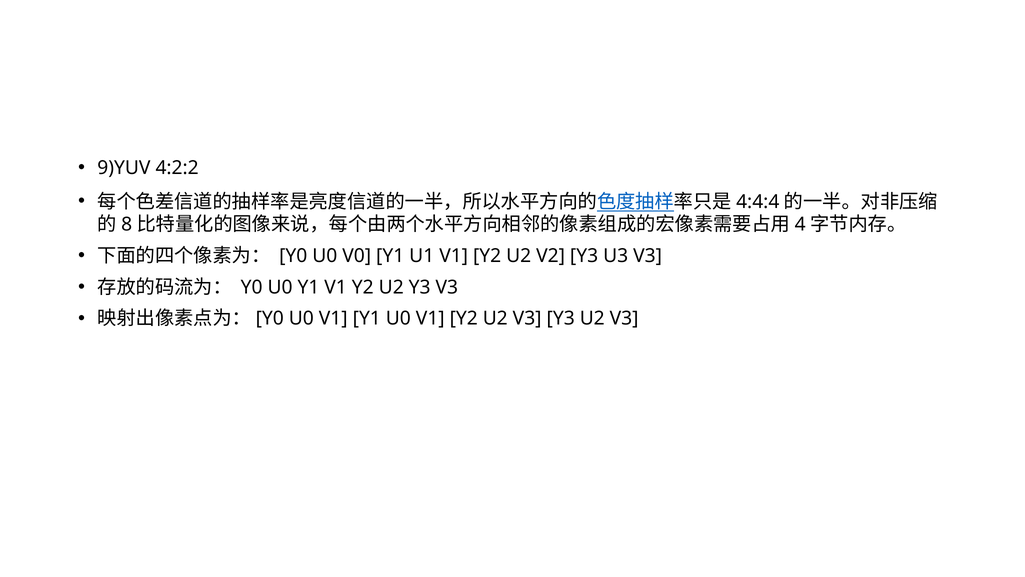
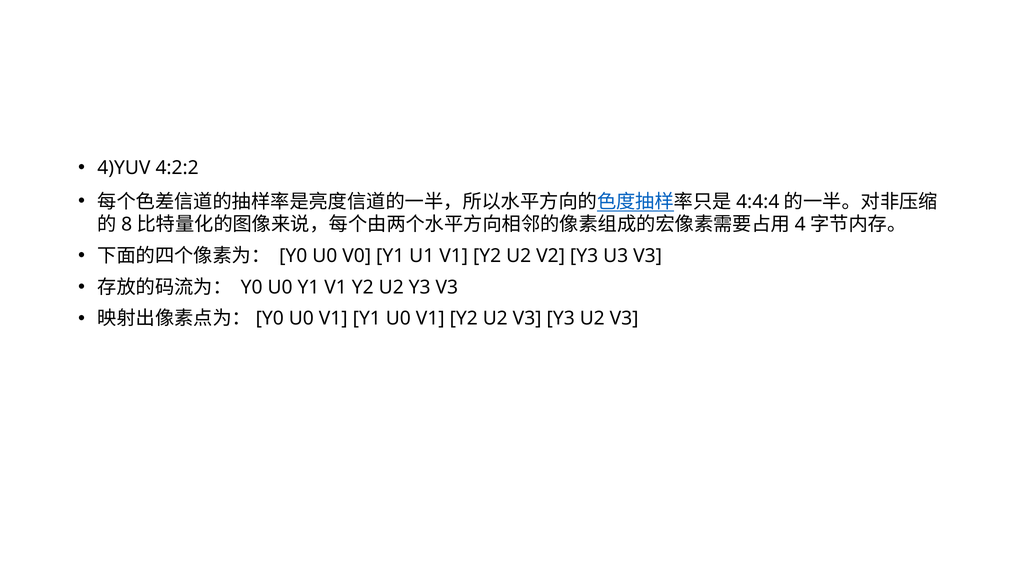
9)YUV: 9)YUV -> 4)YUV
